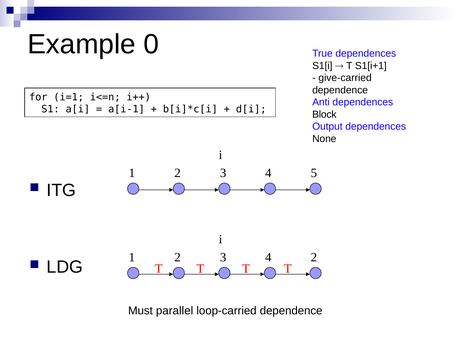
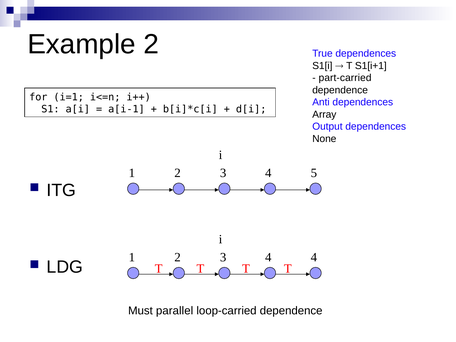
Example 0: 0 -> 2
give-carried: give-carried -> part-carried
Block: Block -> Array
1 2: 2 -> 4
